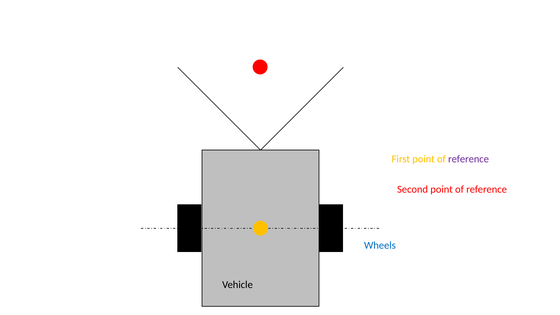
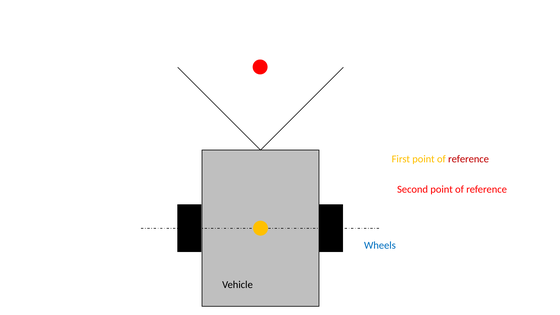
reference at (468, 159) colour: purple -> red
